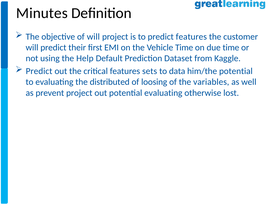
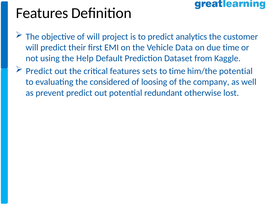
Minutes at (42, 13): Minutes -> Features
predict features: features -> analytics
Vehicle Time: Time -> Data
to data: data -> time
distributed: distributed -> considered
variables: variables -> company
prevent project: project -> predict
potential evaluating: evaluating -> redundant
